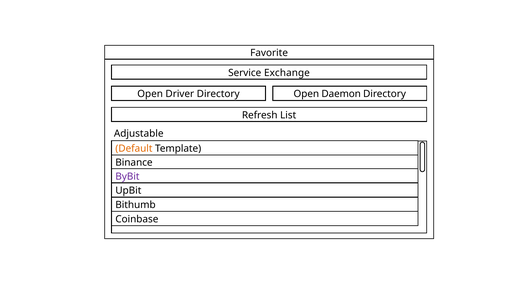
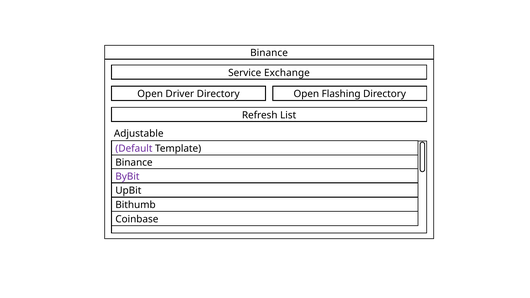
Favorite at (269, 53): Favorite -> Binance
Daemon: Daemon -> Flashing
Default colour: orange -> purple
